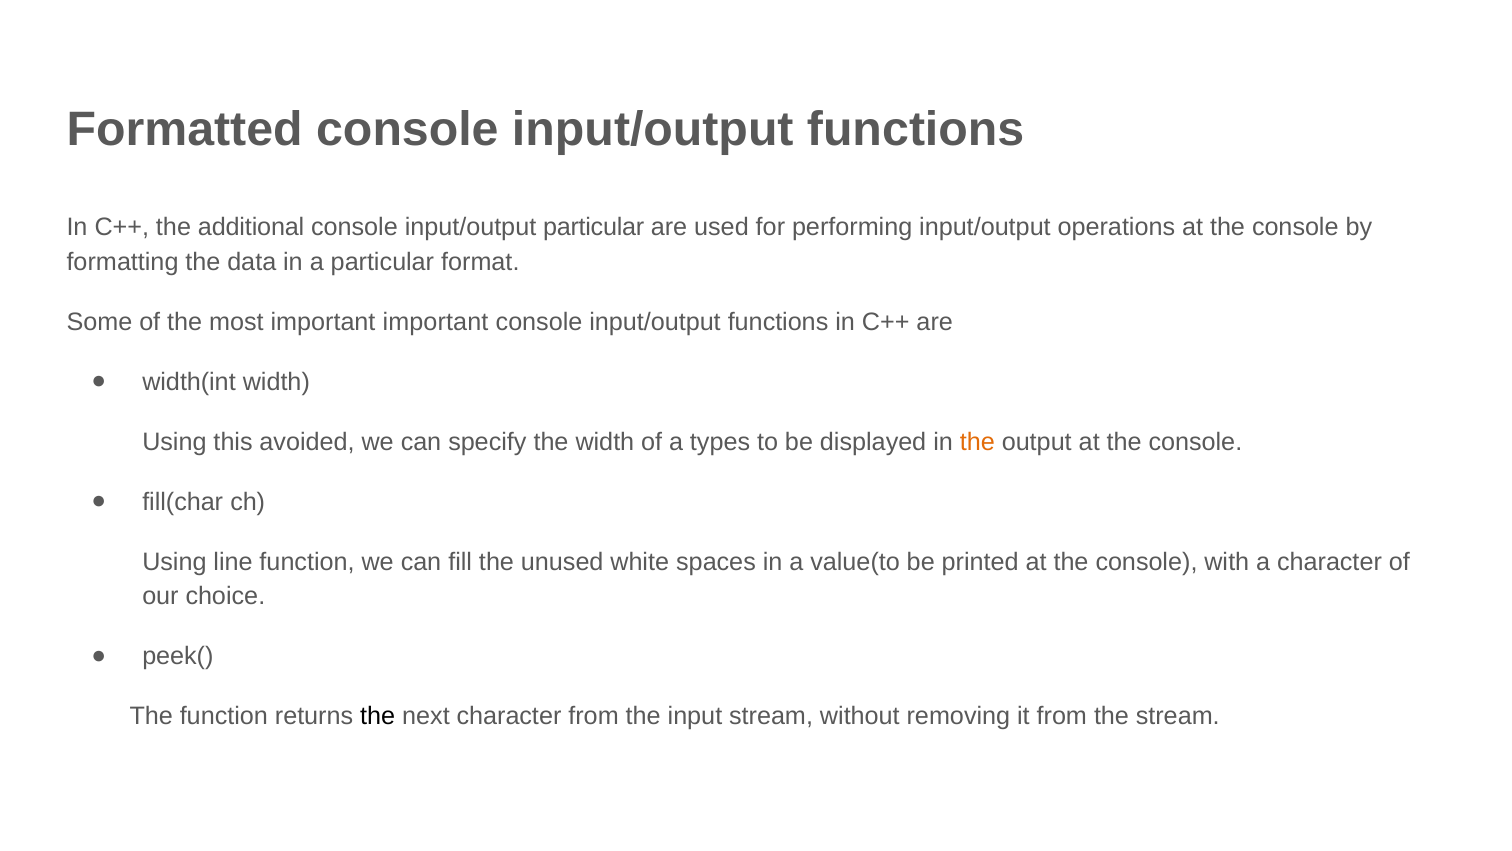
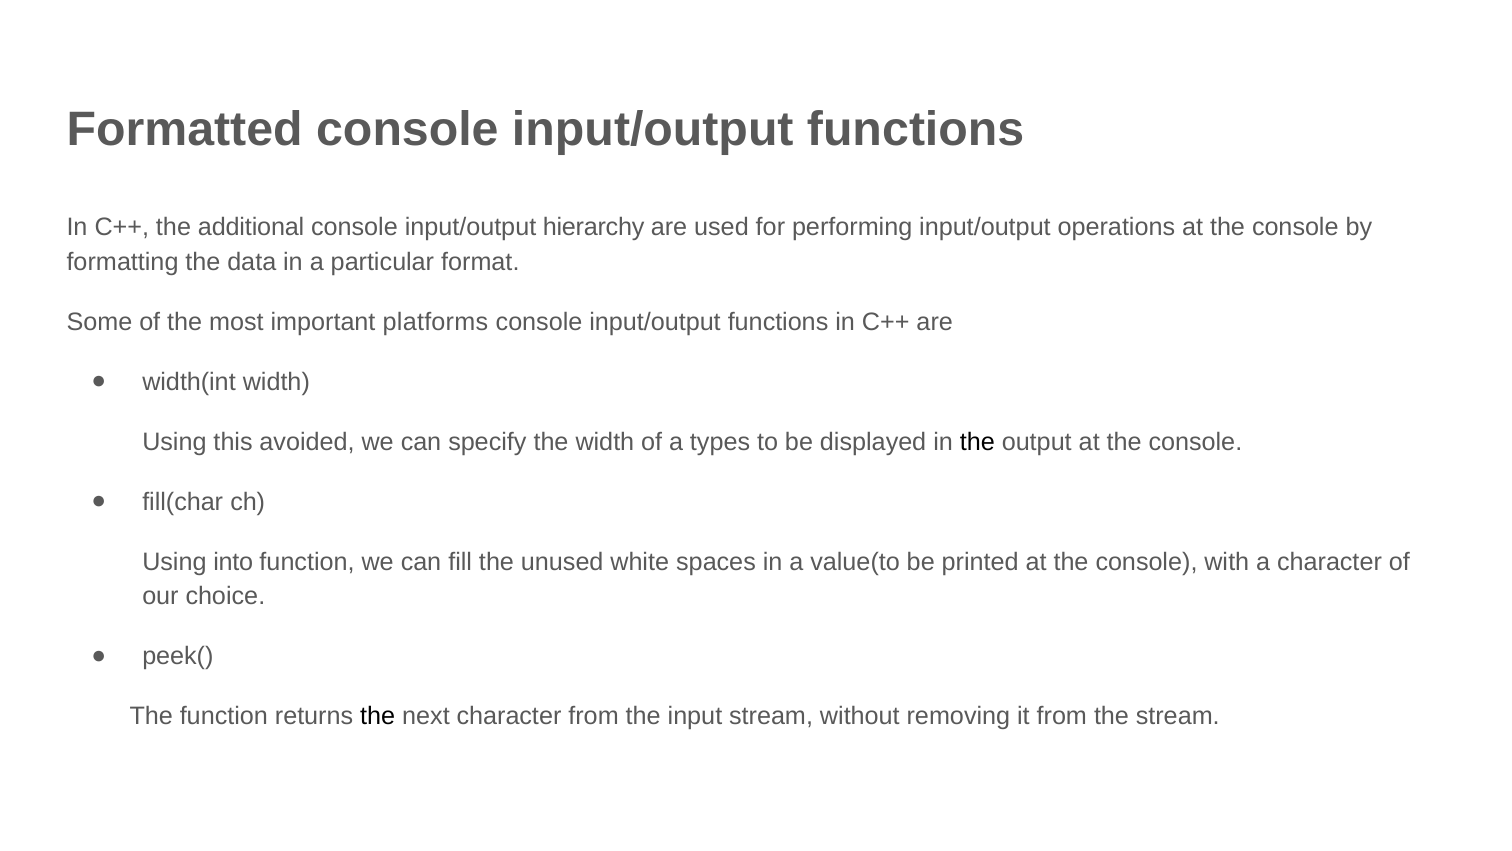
input/output particular: particular -> hierarchy
important important: important -> platforms
the at (977, 442) colour: orange -> black
line: line -> into
